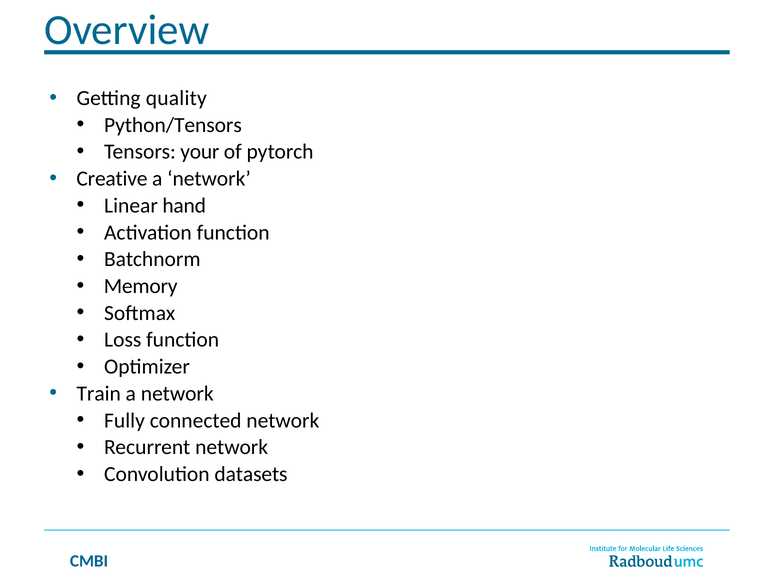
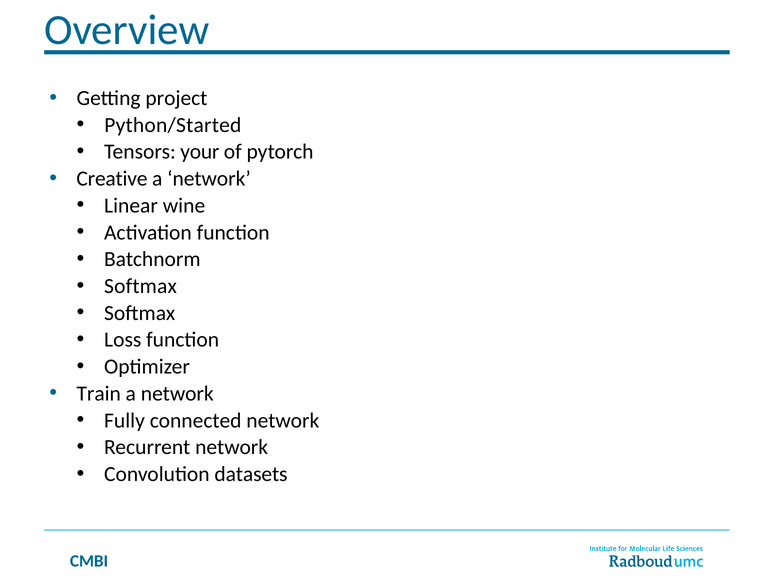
quality: quality -> project
Python/Tensors: Python/Tensors -> Python/Started
hand: hand -> wine
Memory at (141, 286): Memory -> Softmax
